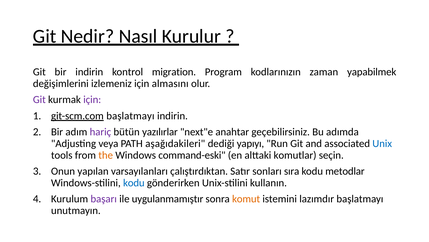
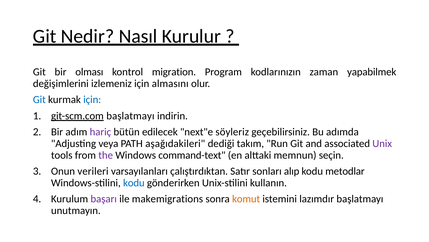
bir indirin: indirin -> olması
Git at (39, 99) colour: purple -> blue
için at (92, 99) colour: purple -> blue
yazılırlar: yazılırlar -> edilecek
anahtar: anahtar -> söyleriz
yapıyı: yapıyı -> takım
Unix colour: blue -> purple
the colour: orange -> purple
command-eski: command-eski -> command-text
komutlar: komutlar -> memnun
yapılan: yapılan -> verileri
sıra: sıra -> alıp
uygulanmamıştır: uygulanmamıştır -> makemigrations
